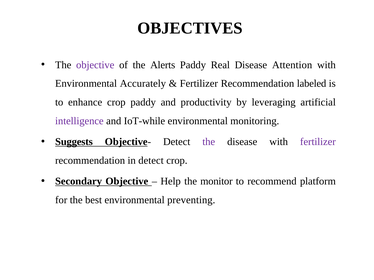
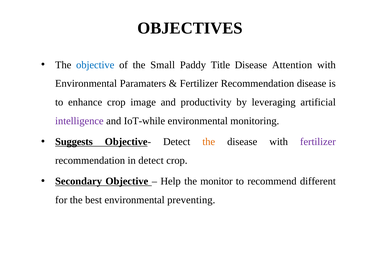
objective at (95, 65) colour: purple -> blue
Alerts: Alerts -> Small
Real: Real -> Title
Accurately: Accurately -> Paramaters
Recommendation labeled: labeled -> disease
crop paddy: paddy -> image
the at (209, 142) colour: purple -> orange
platform: platform -> different
